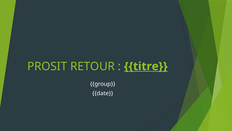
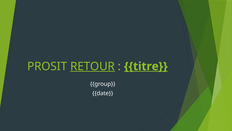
RETOUR underline: none -> present
